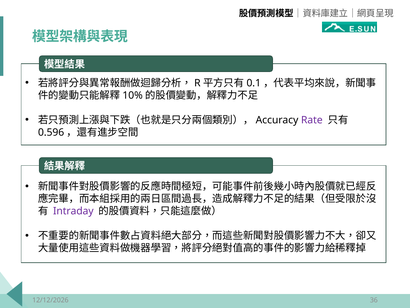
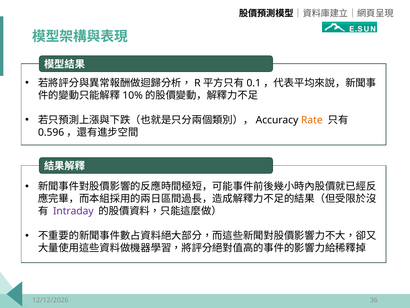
Rate colour: purple -> orange
